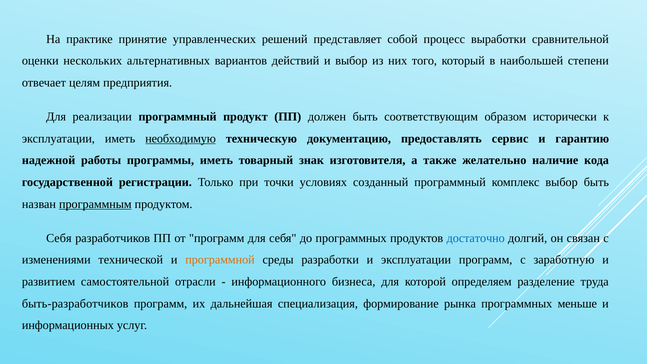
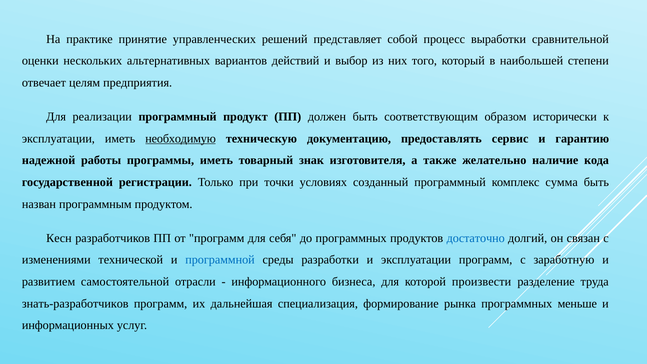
комплекс выбор: выбор -> сумма
программным underline: present -> none
Себя at (59, 238): Себя -> Кесн
программной colour: orange -> blue
определяем: определяем -> произвести
быть-разработчиков: быть-разработчиков -> знать-разработчиков
